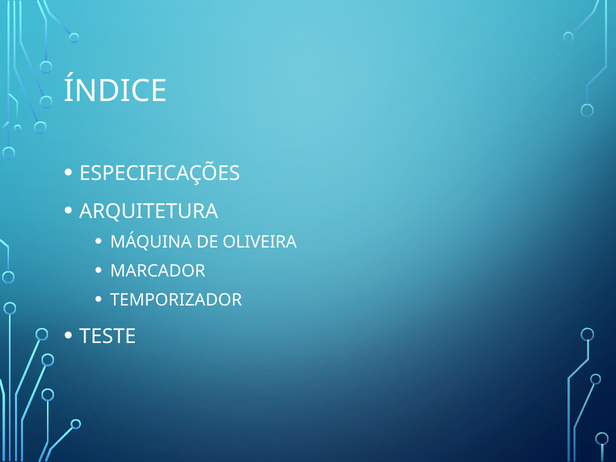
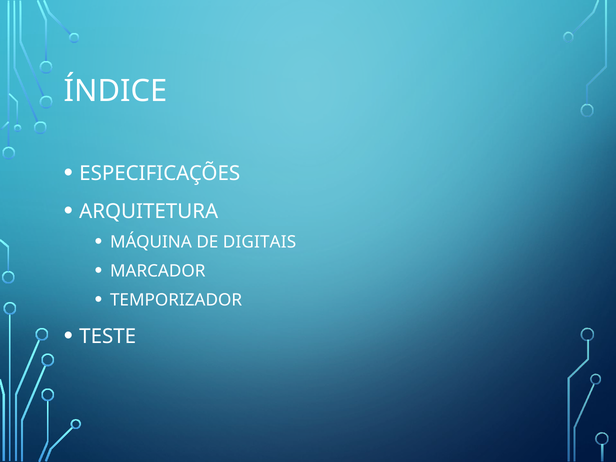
OLIVEIRA: OLIVEIRA -> DIGITAIS
